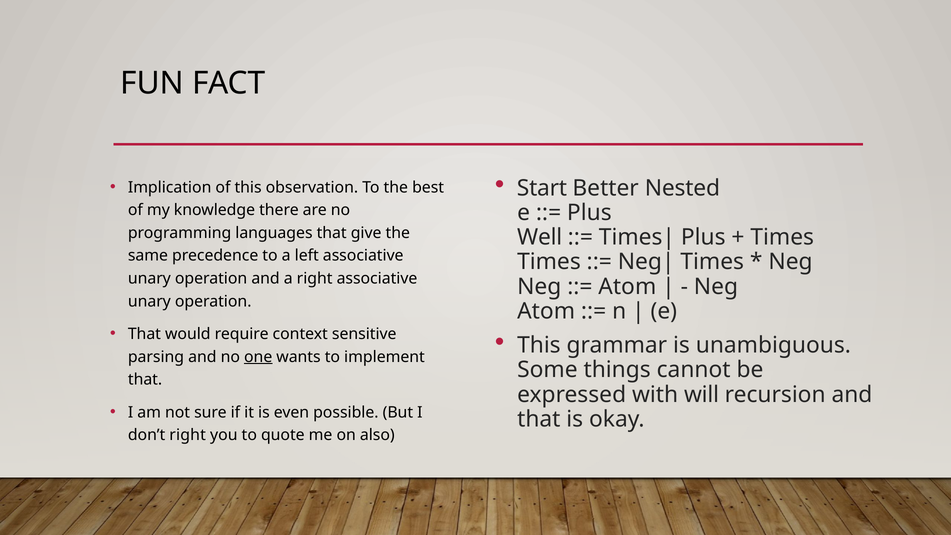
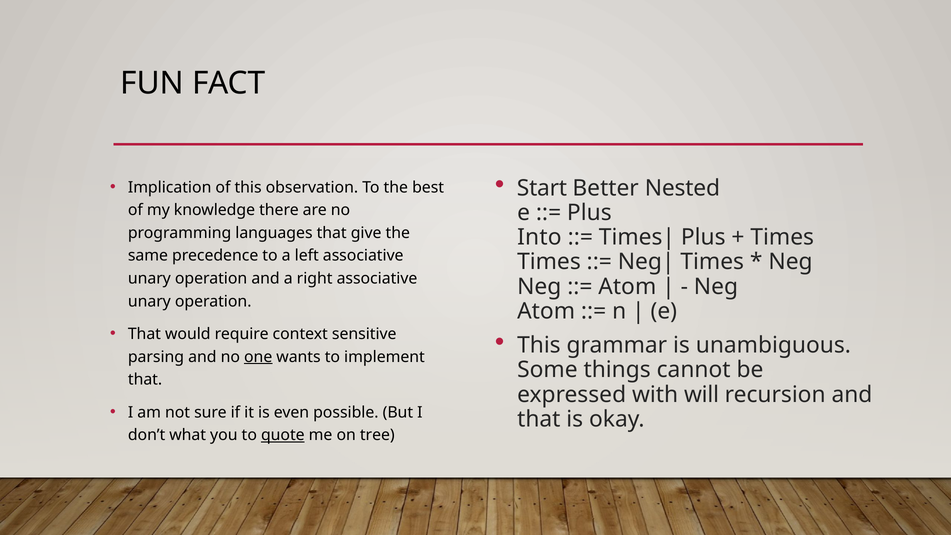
Well: Well -> Into
don’t right: right -> what
quote underline: none -> present
also: also -> tree
